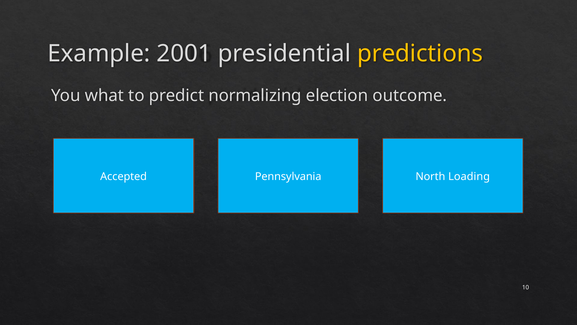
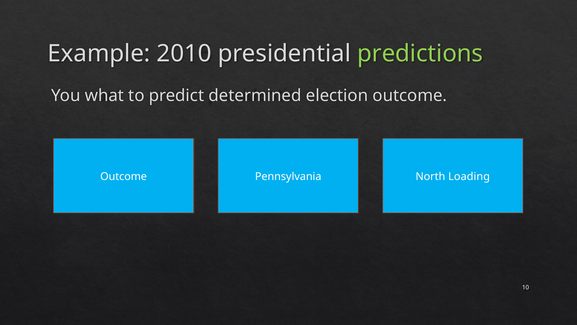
2001: 2001 -> 2010
predictions colour: yellow -> light green
normalizing: normalizing -> determined
Accepted at (124, 176): Accepted -> Outcome
